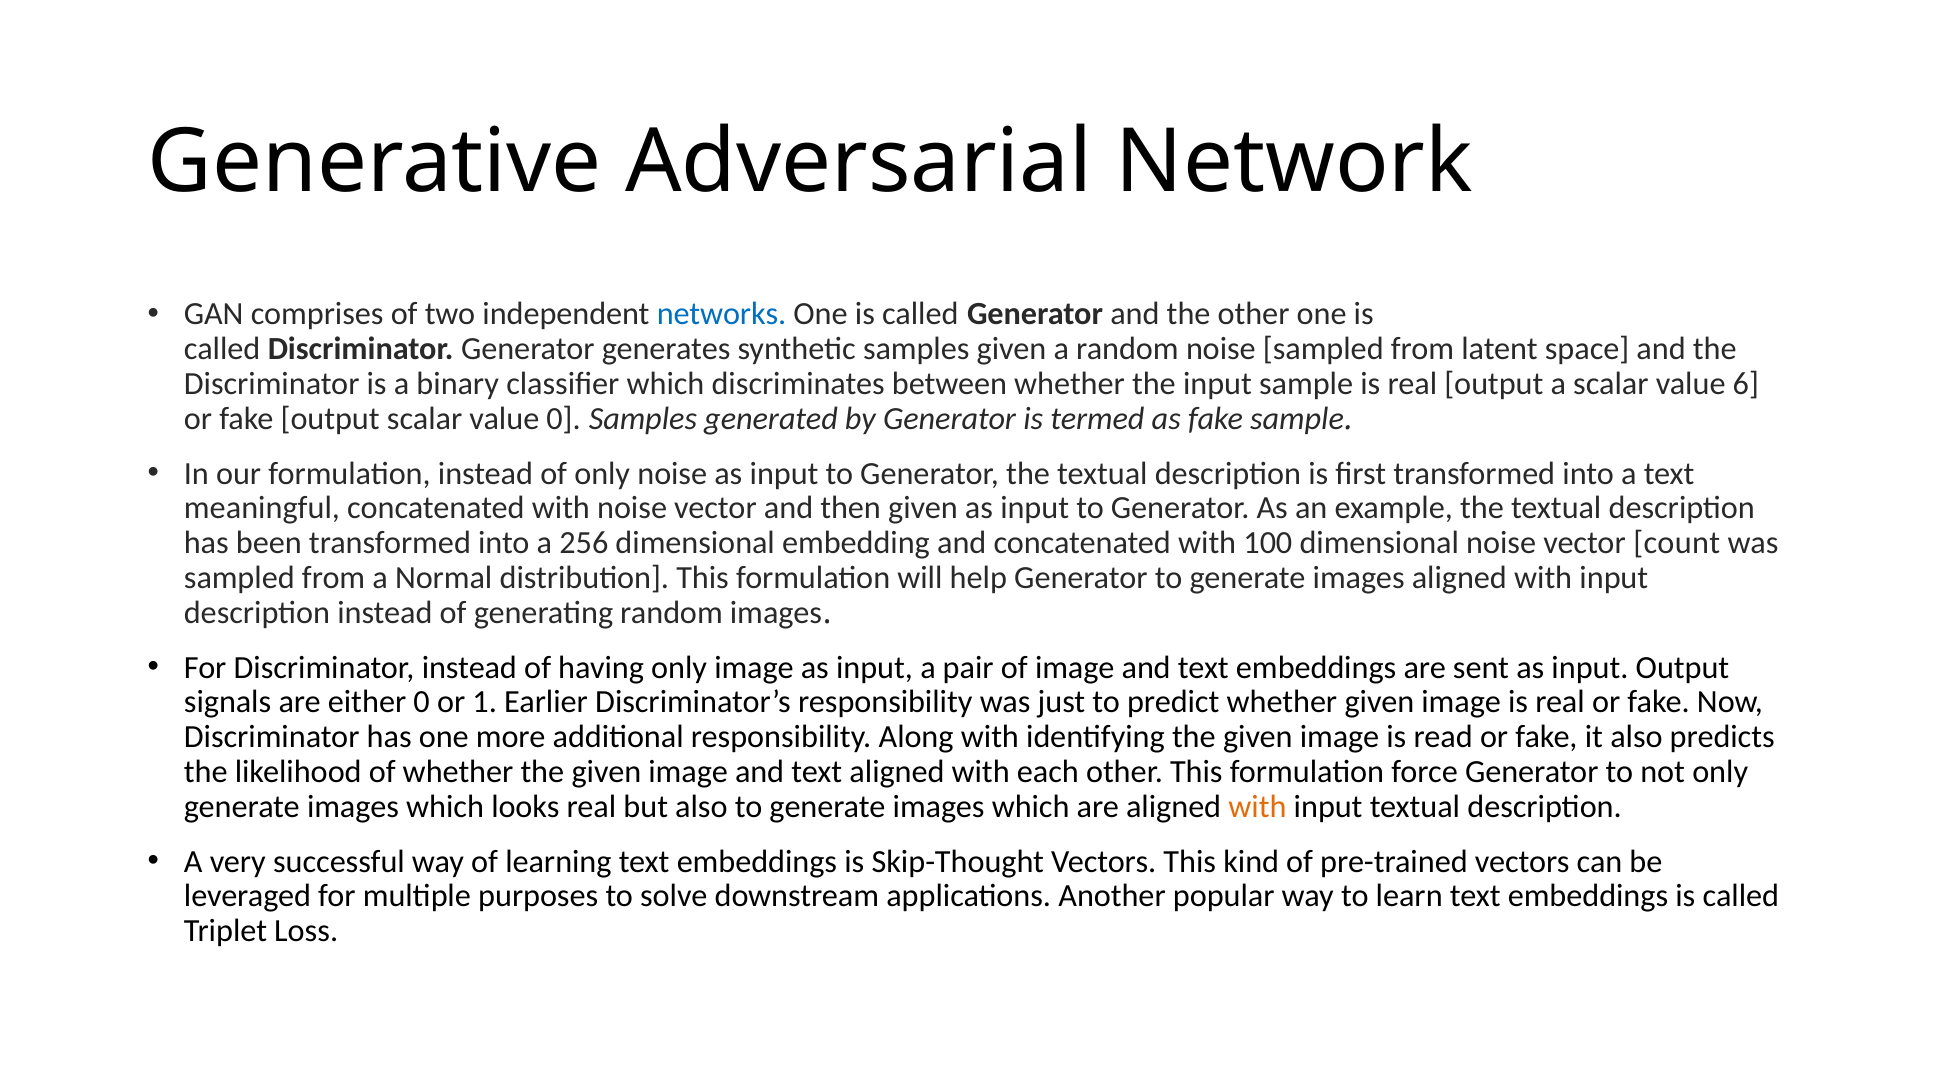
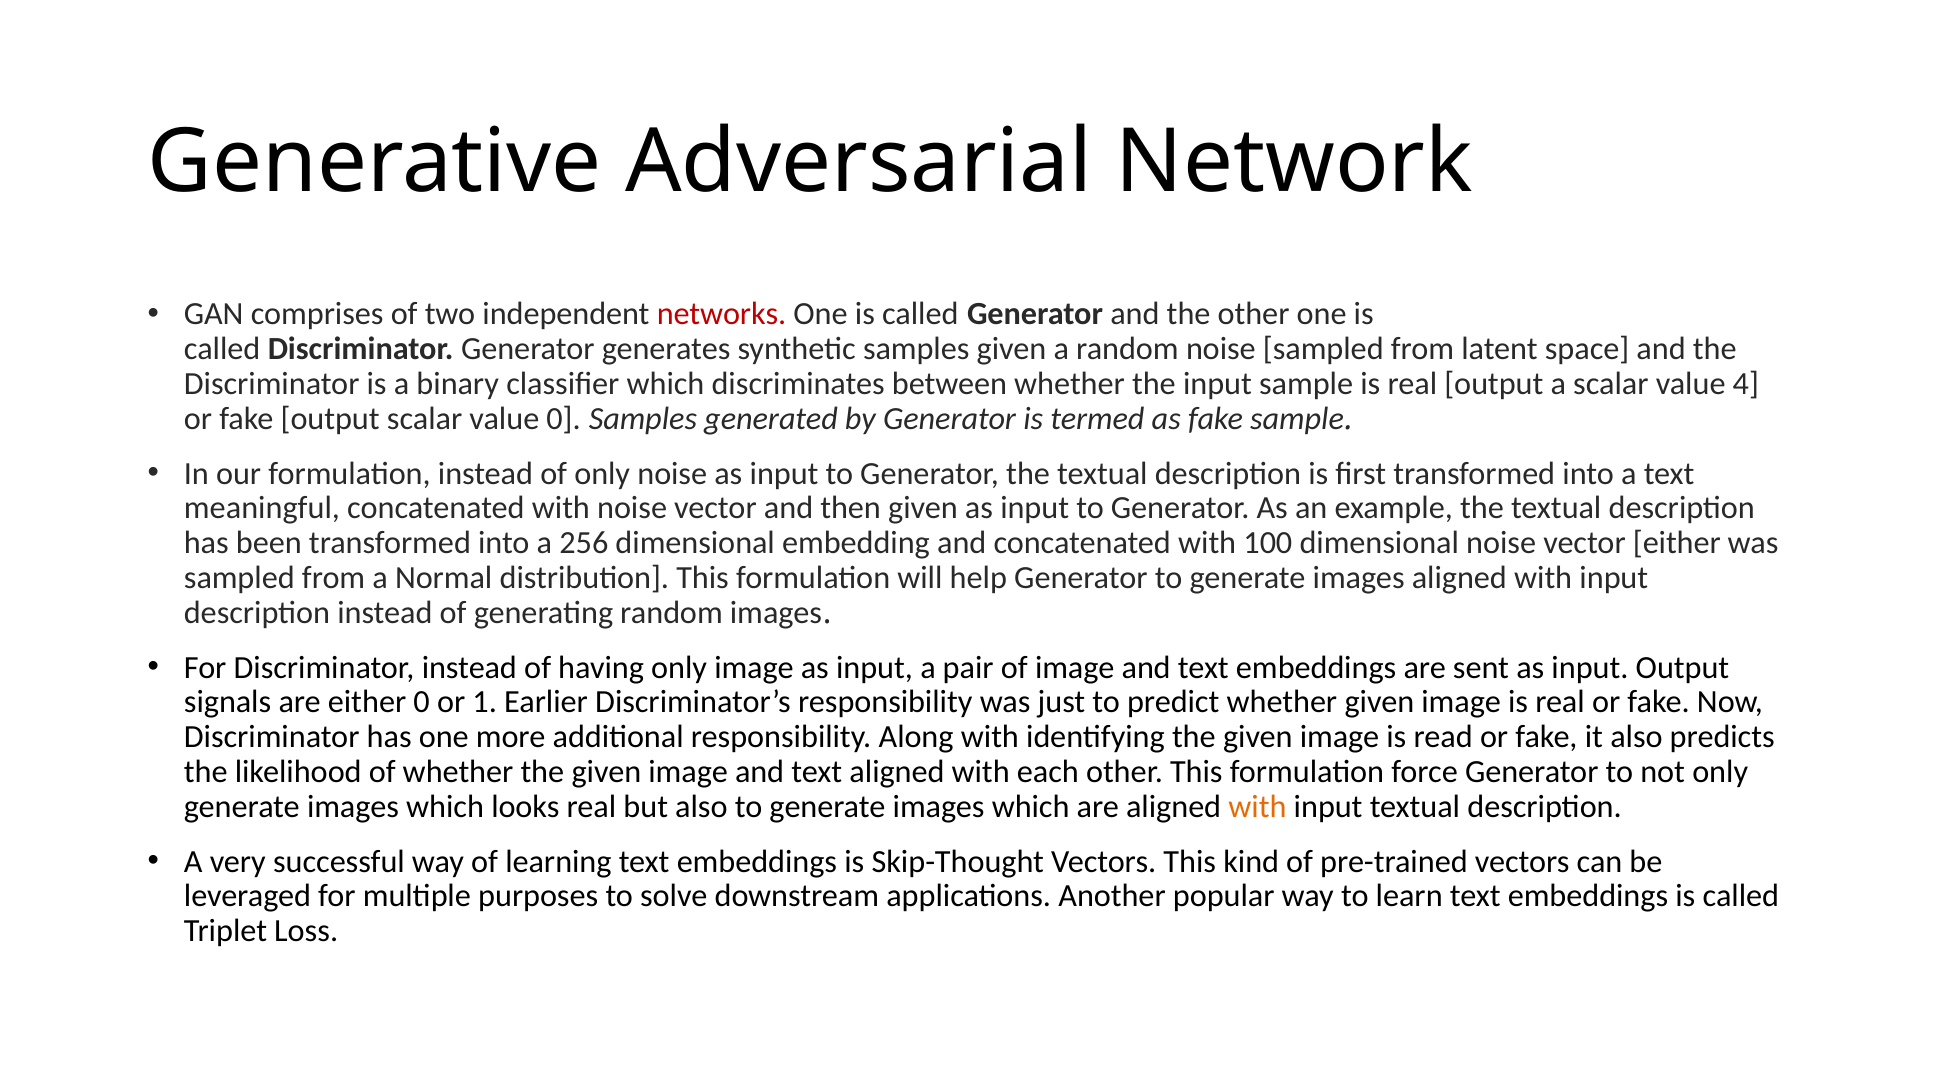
networks colour: blue -> red
6: 6 -> 4
vector count: count -> either
